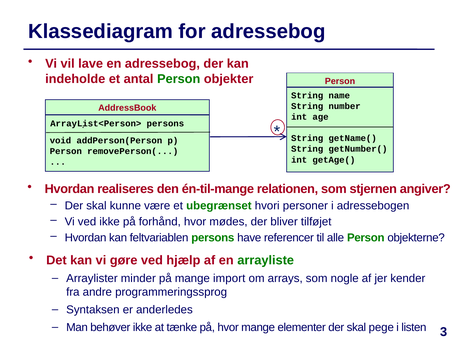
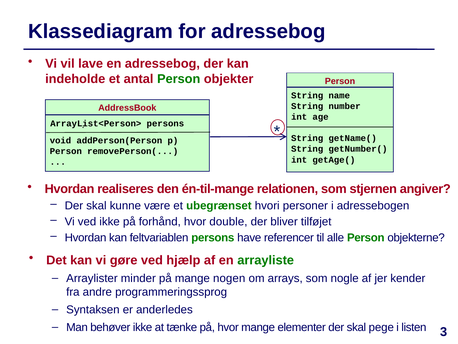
mødes: mødes -> double
import: import -> nogen
